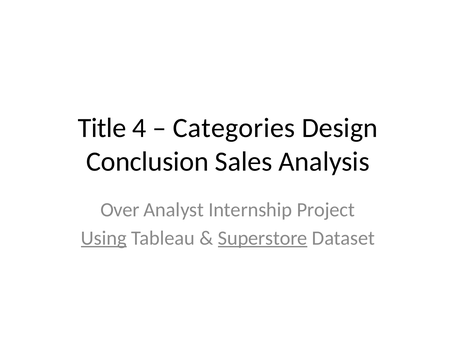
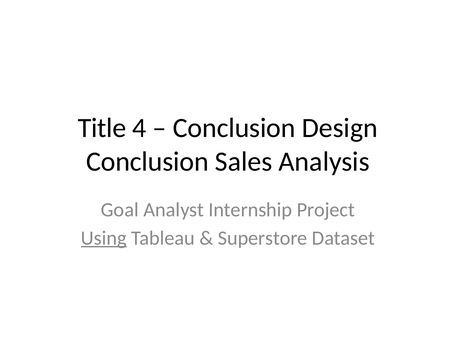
Categories at (234, 128): Categories -> Conclusion
Over: Over -> Goal
Superstore underline: present -> none
